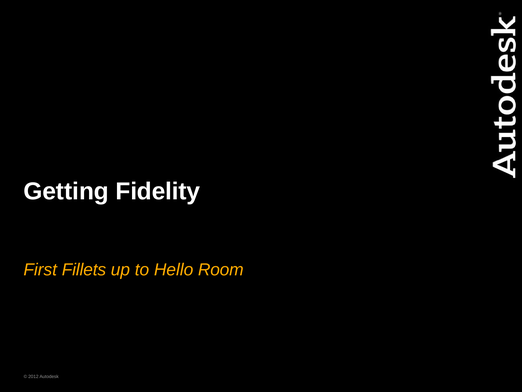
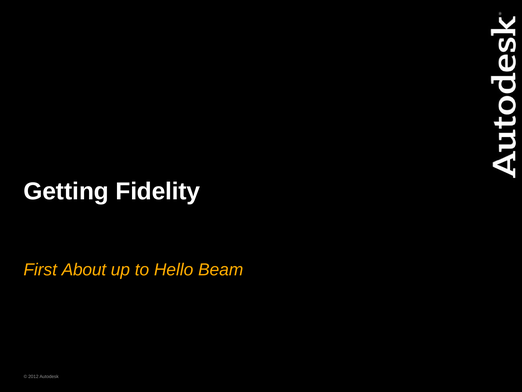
Fillets: Fillets -> About
Room: Room -> Beam
